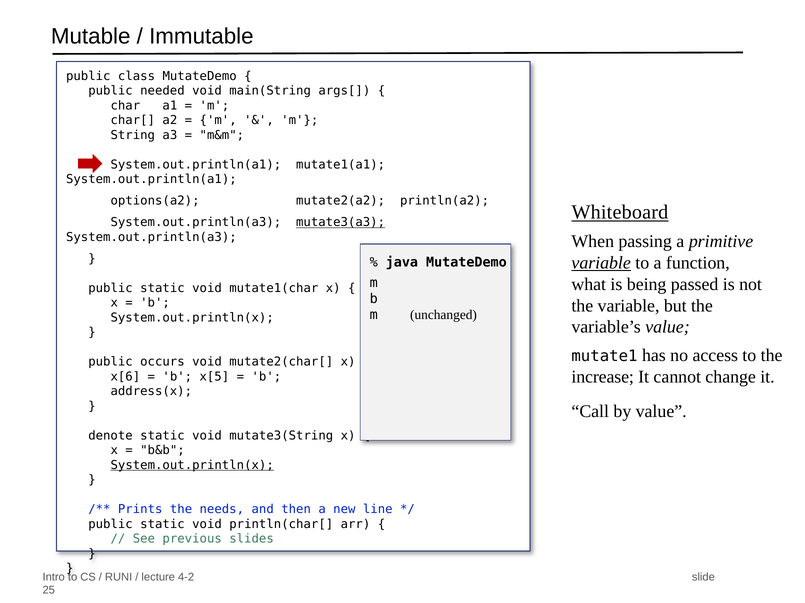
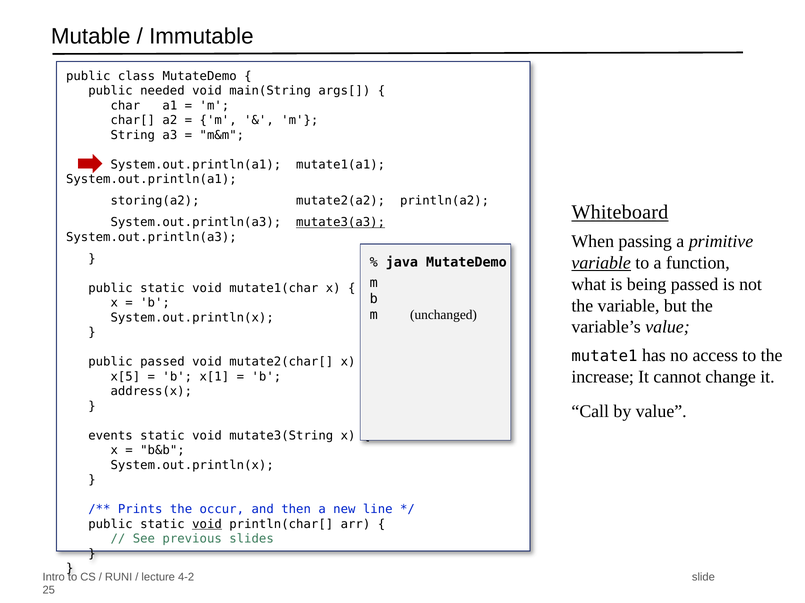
options(a2: options(a2 -> storing(a2
public occurs: occurs -> passed
x[6: x[6 -> x[5
x[5: x[5 -> x[1
denote: denote -> events
System.out.println(x at (192, 466) underline: present -> none
needs: needs -> occur
void at (207, 525) underline: none -> present
